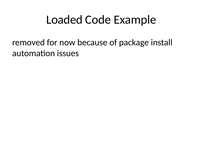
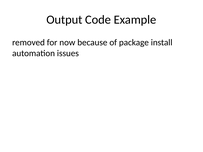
Loaded: Loaded -> Output
